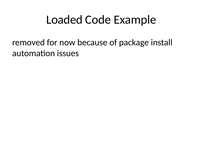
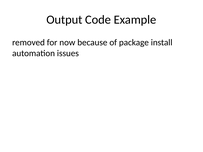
Loaded: Loaded -> Output
